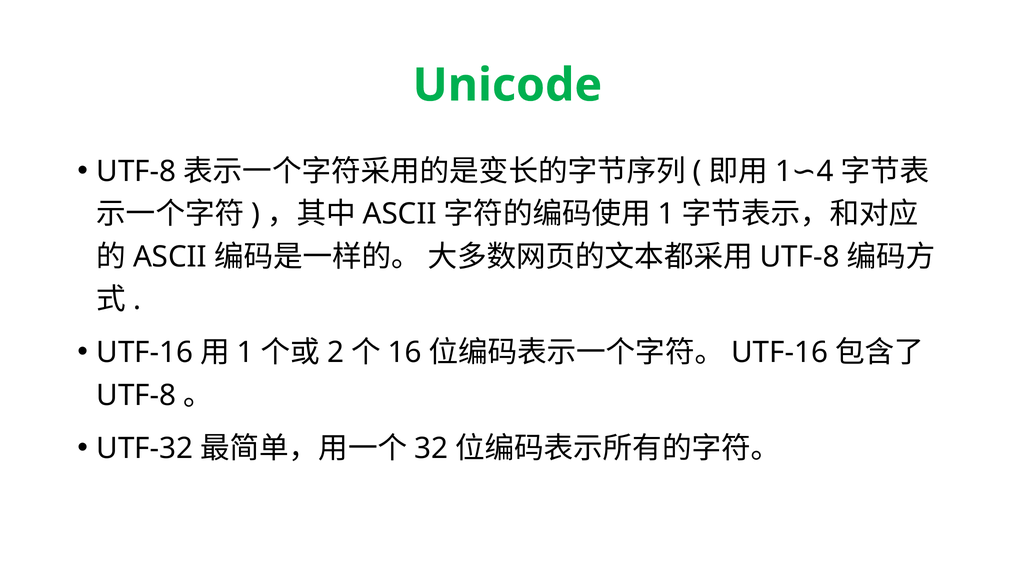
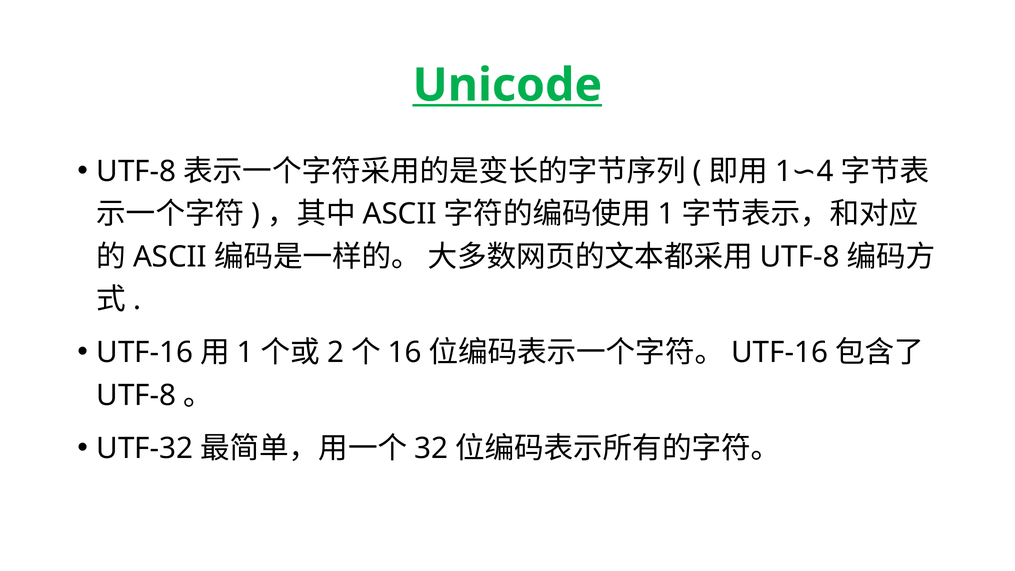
Unicode underline: none -> present
